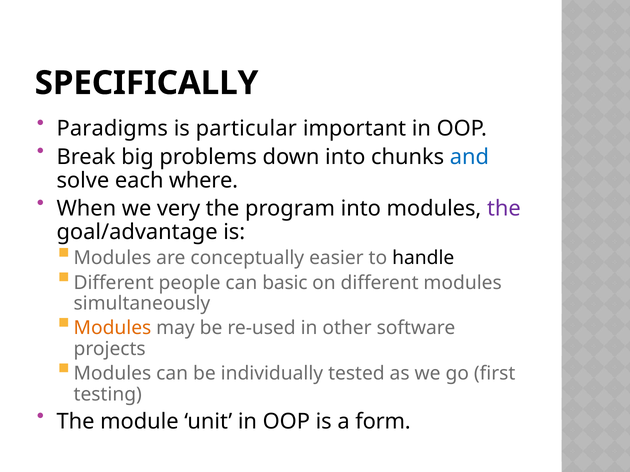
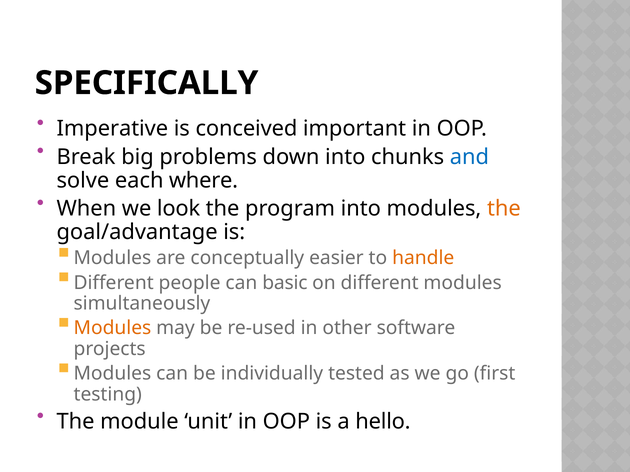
Paradigms: Paradigms -> Imperative
particular: particular -> conceived
very: very -> look
the at (504, 209) colour: purple -> orange
handle colour: black -> orange
form: form -> hello
